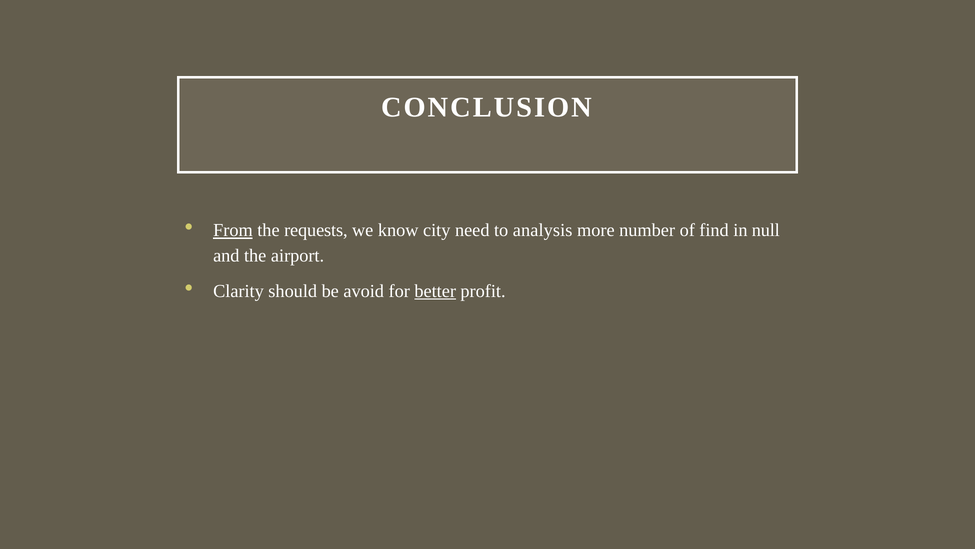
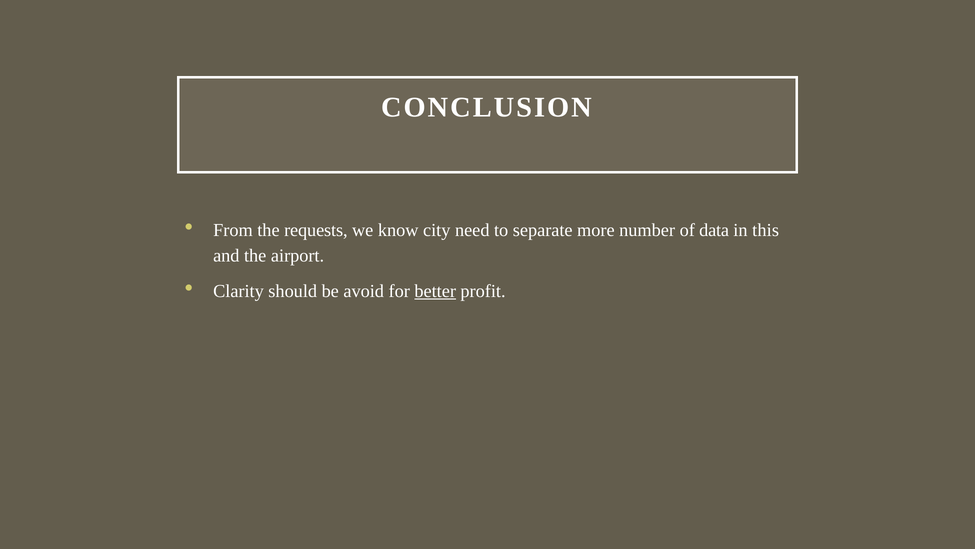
From underline: present -> none
analysis: analysis -> separate
find: find -> data
null: null -> this
